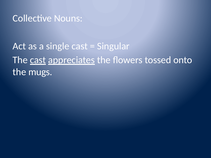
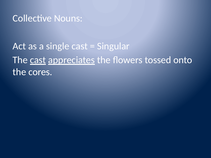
mugs: mugs -> cores
